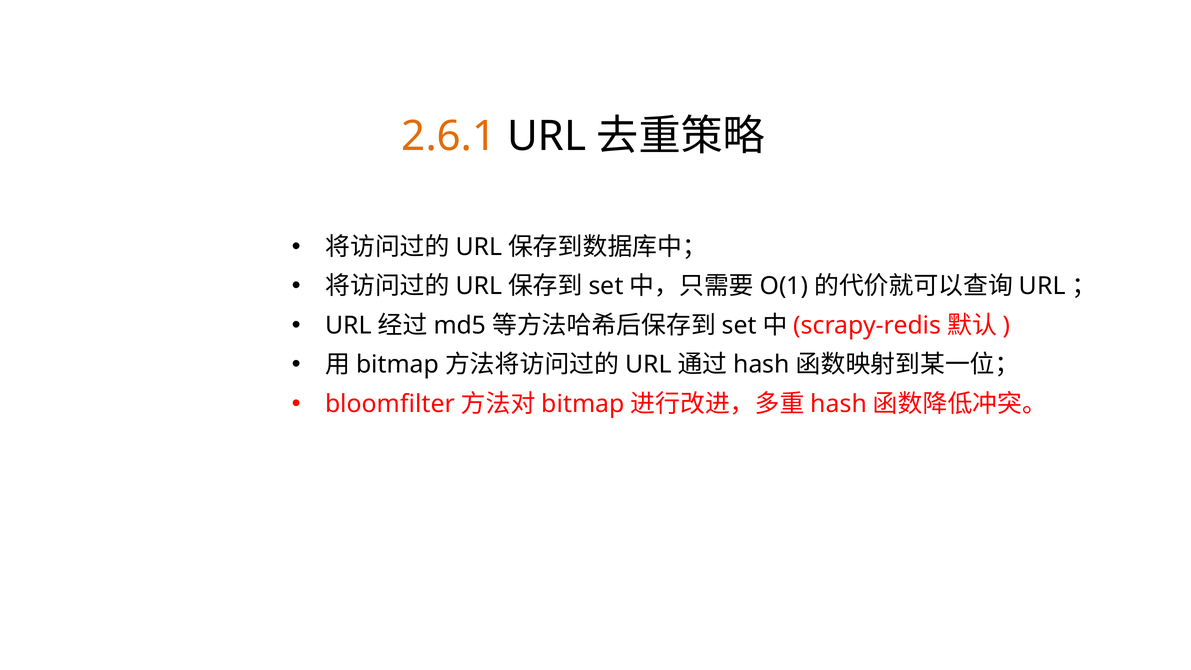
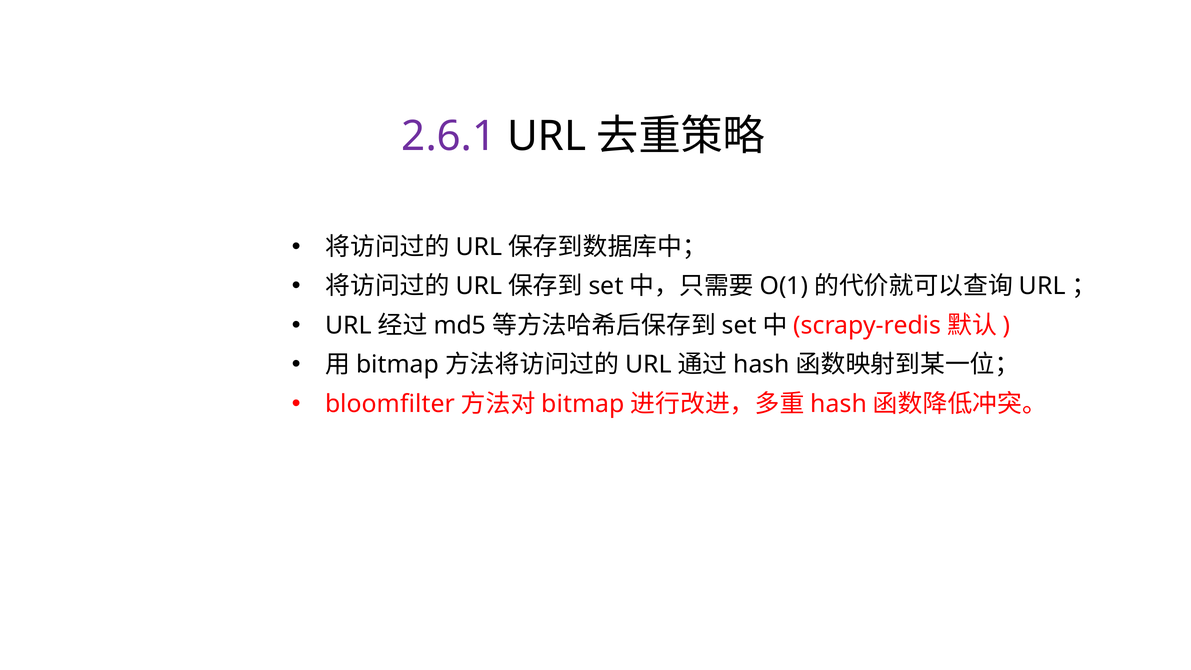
2.6.1 colour: orange -> purple
